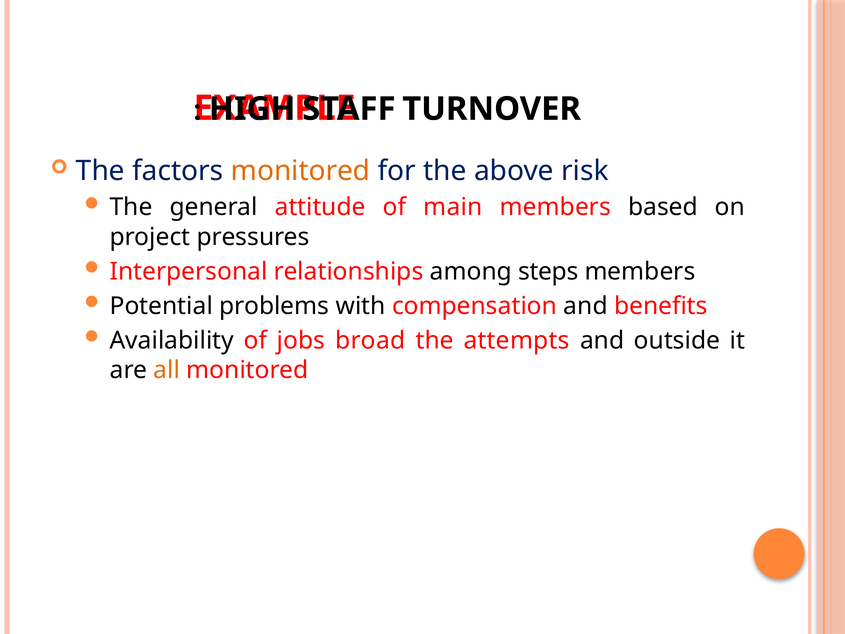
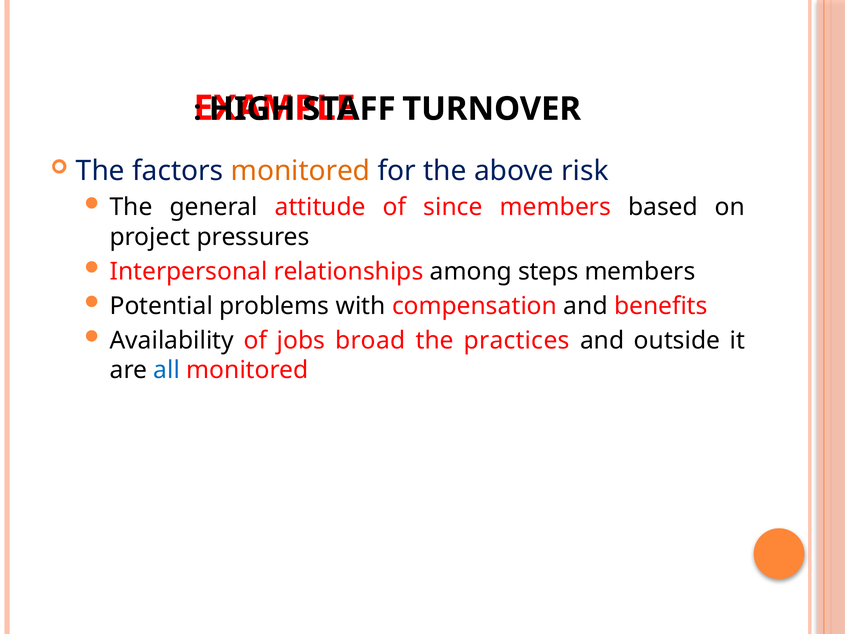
main: main -> since
attempts: attempts -> practices
all colour: orange -> blue
